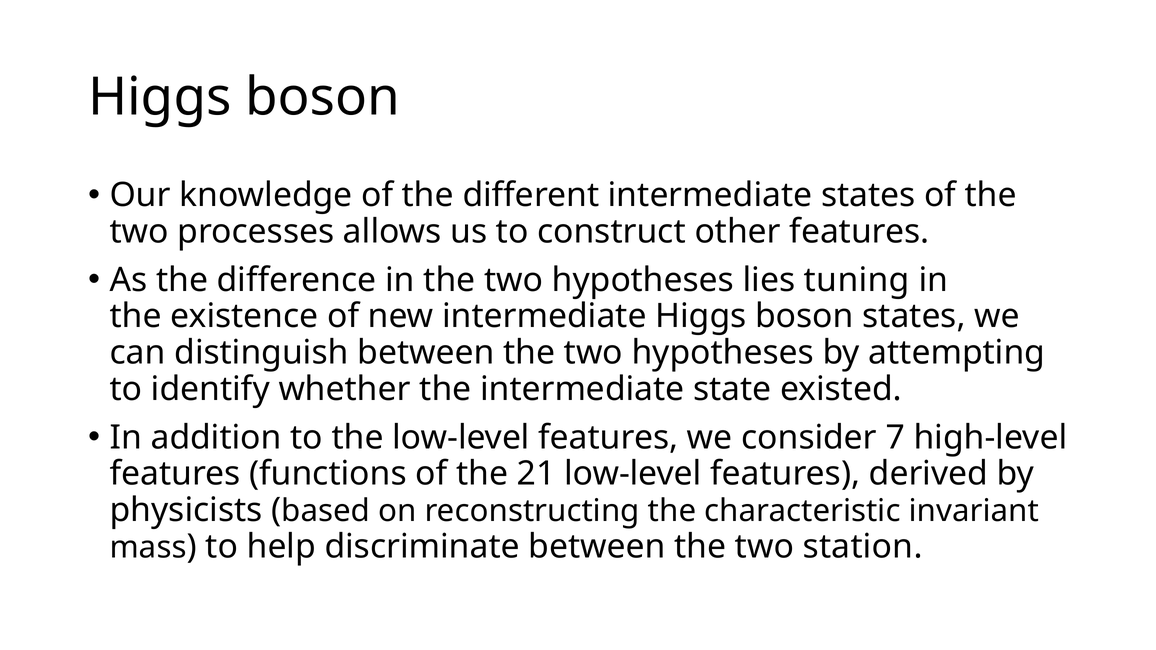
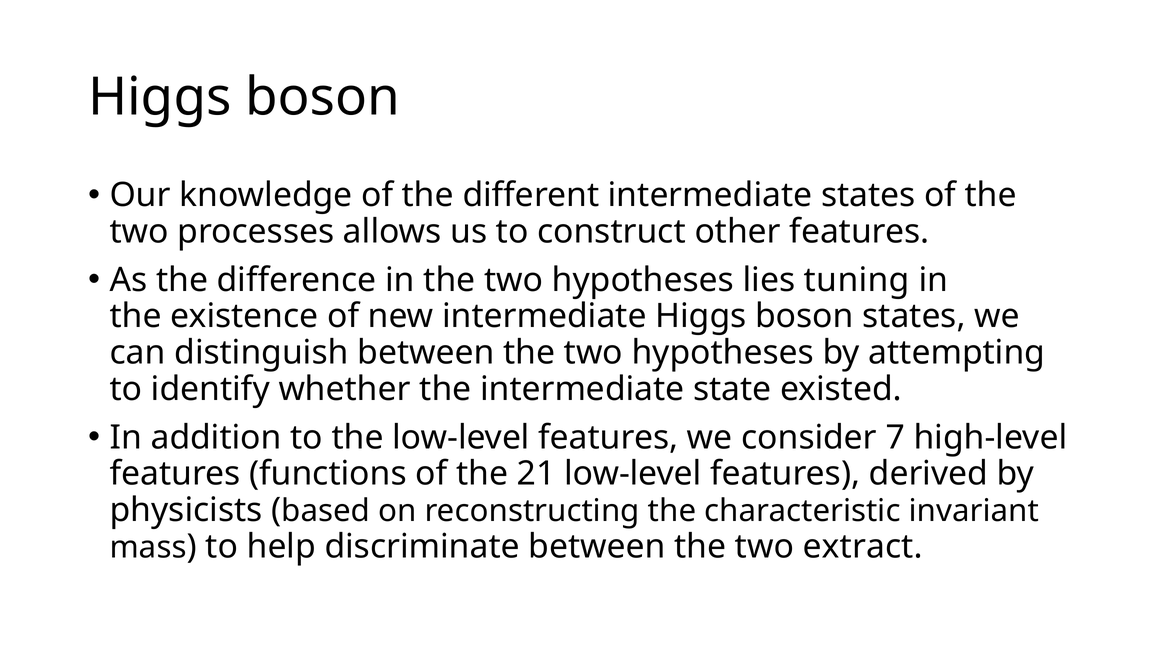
station: station -> extract
